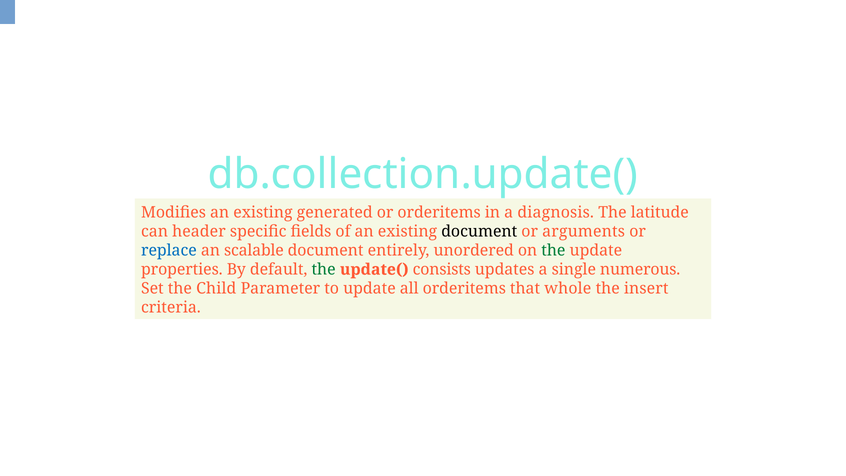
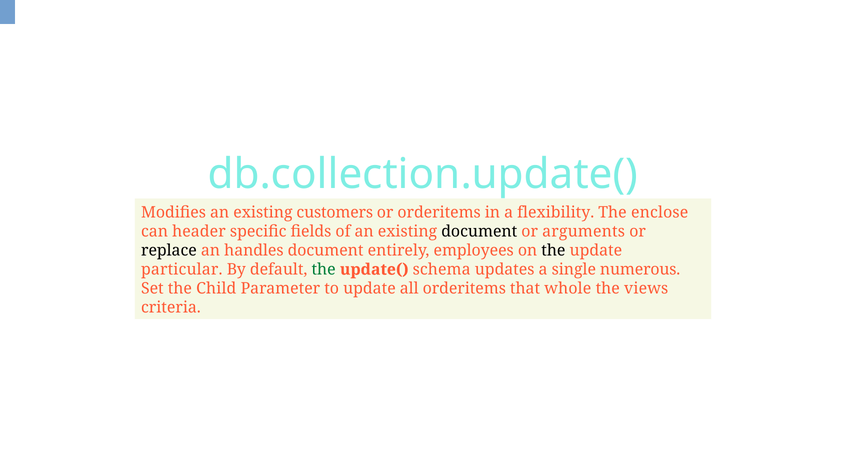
generated: generated -> customers
diagnosis: diagnosis -> flexibility
latitude: latitude -> enclose
replace colour: blue -> black
scalable: scalable -> handles
unordered: unordered -> employees
the at (553, 250) colour: green -> black
properties: properties -> particular
consists: consists -> schema
insert: insert -> views
